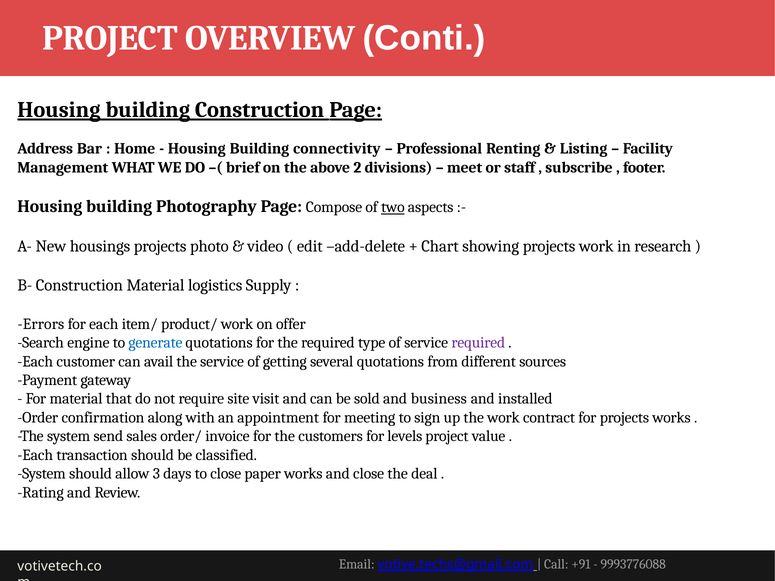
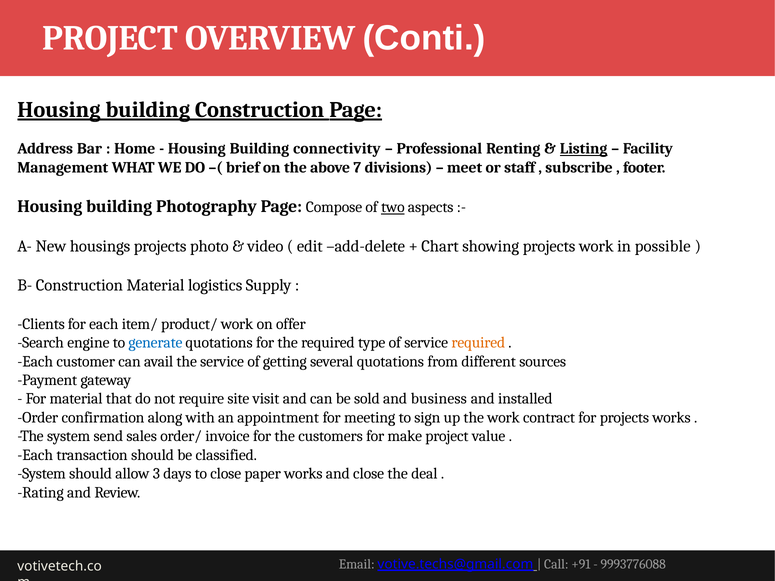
Listing underline: none -> present
2: 2 -> 7
research: research -> possible
Errors: Errors -> Clients
required at (478, 342) colour: purple -> orange
levels: levels -> make
